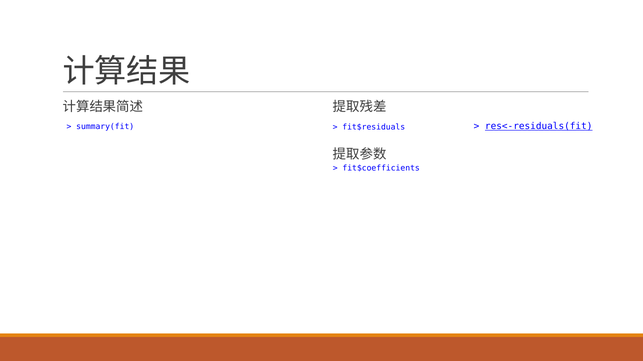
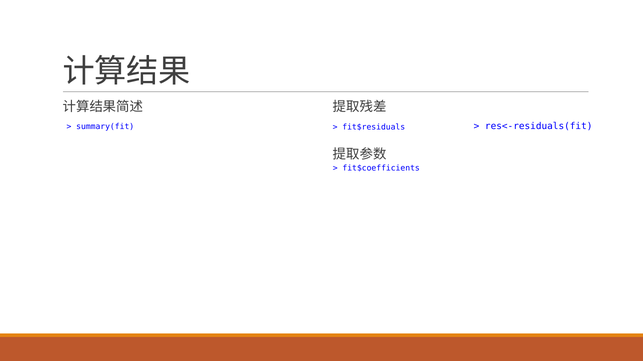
res<-residuals(fit underline: present -> none
